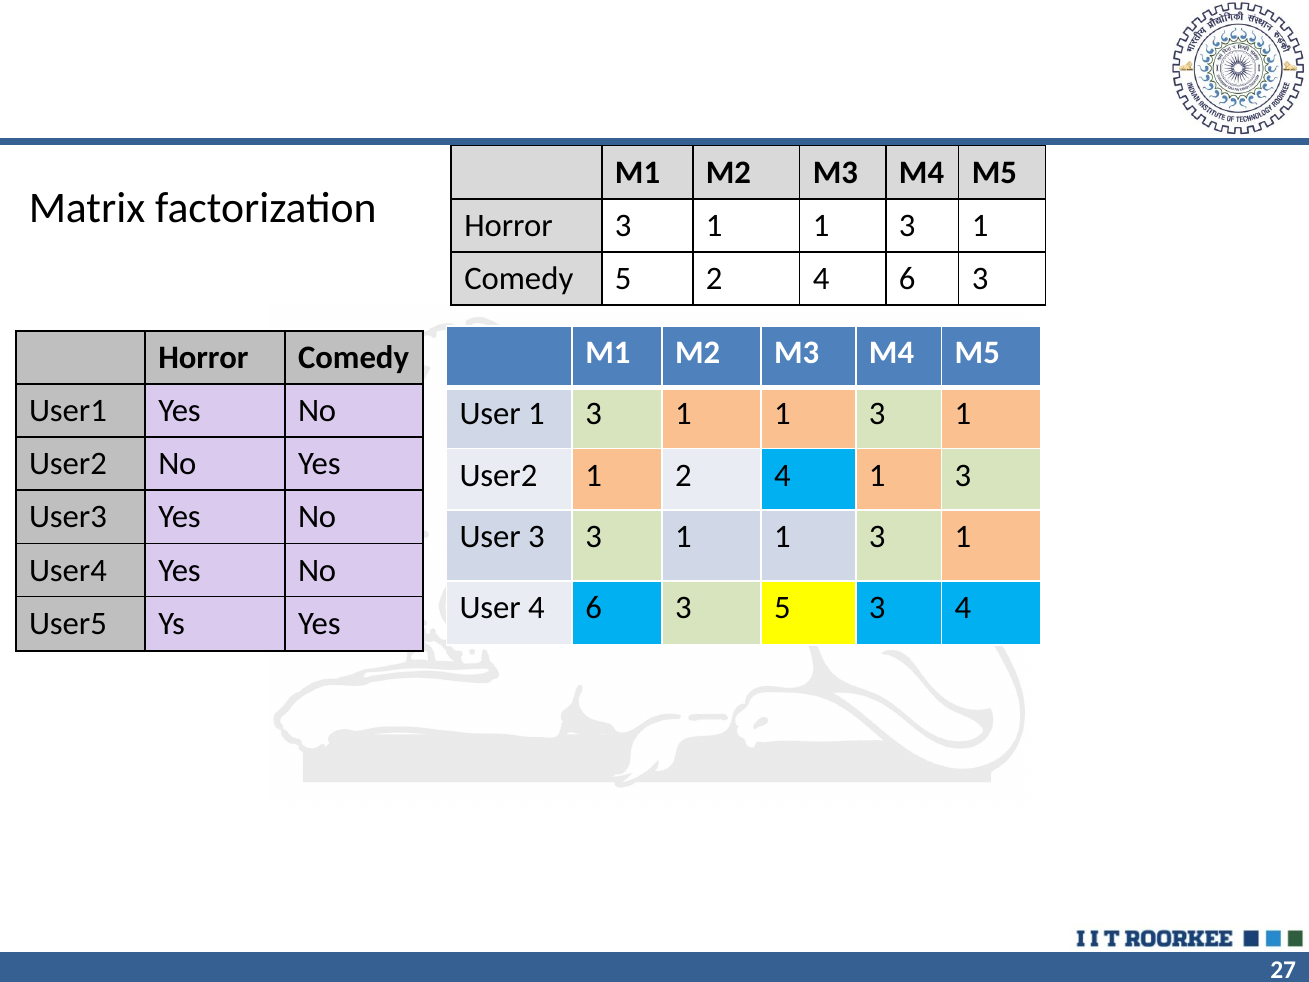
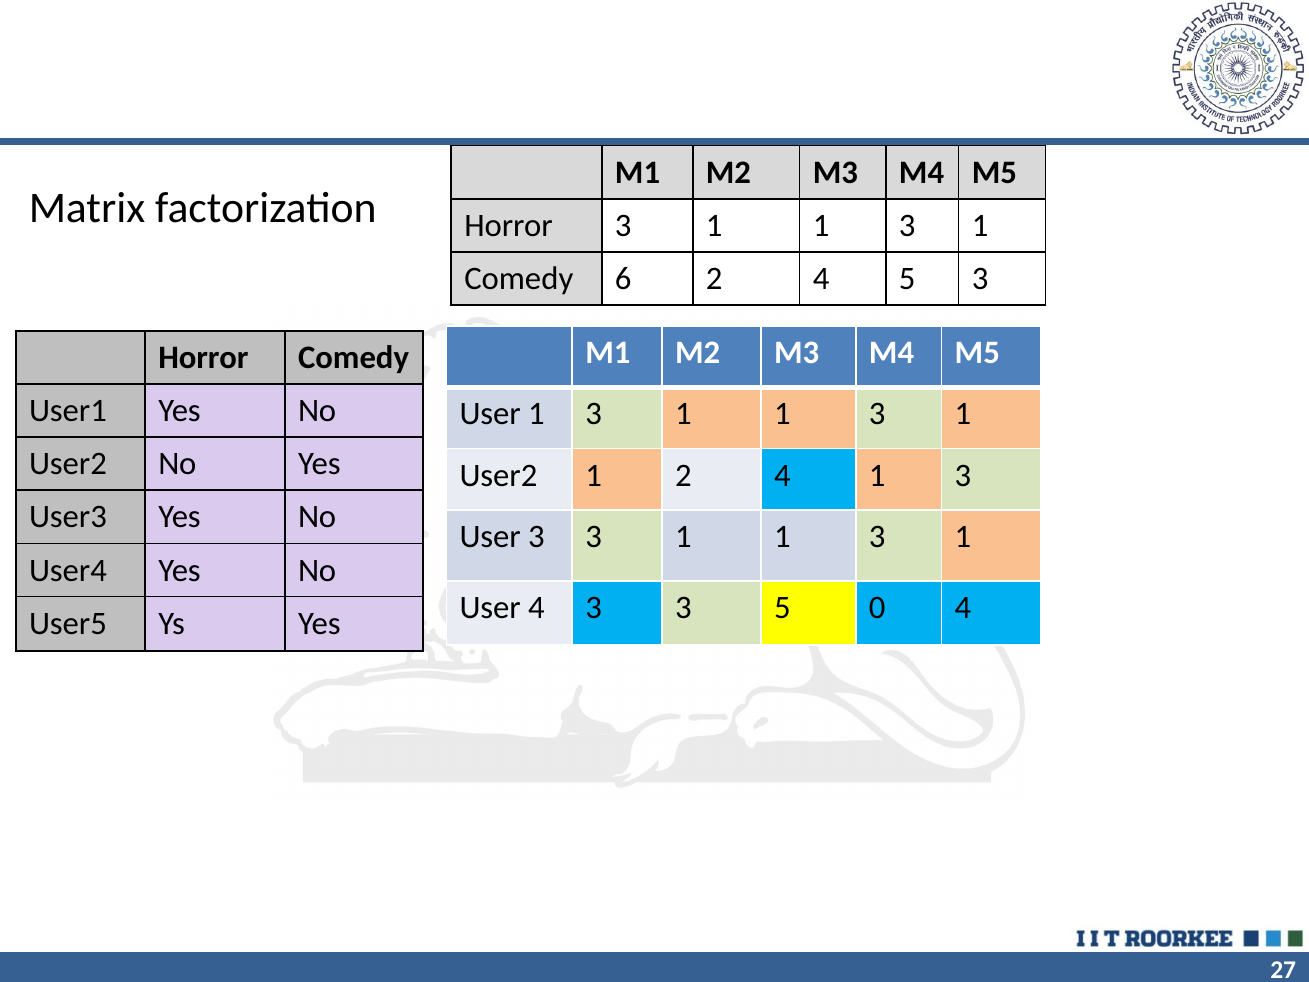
Comedy 5: 5 -> 6
2 4 6: 6 -> 5
User 4 6: 6 -> 3
5 3: 3 -> 0
